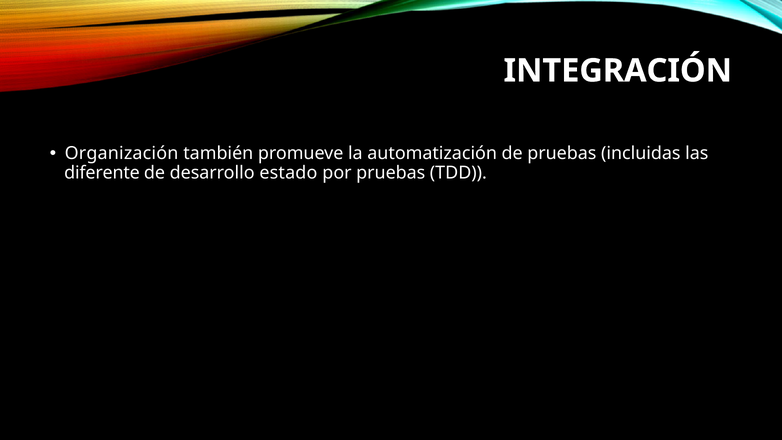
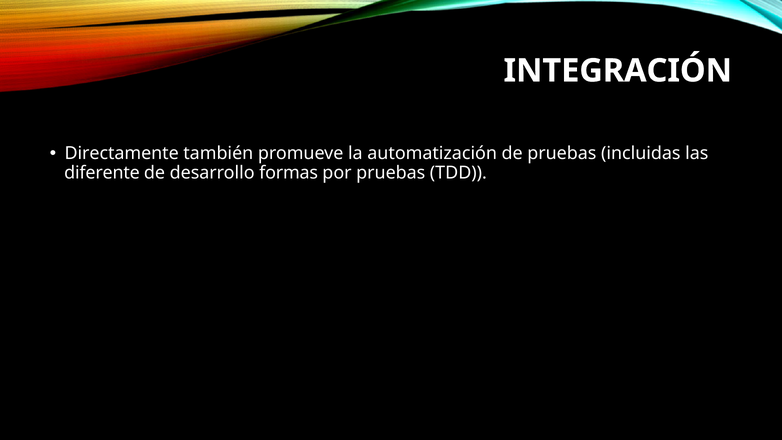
Organización: Organización -> Directamente
estado: estado -> formas
